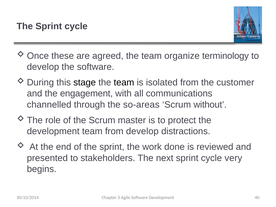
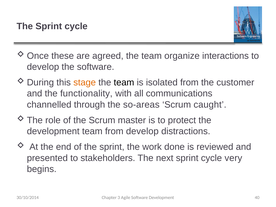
terminology: terminology -> interactions
stage colour: black -> orange
engagement: engagement -> functionality
without: without -> caught
